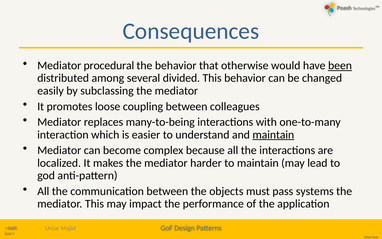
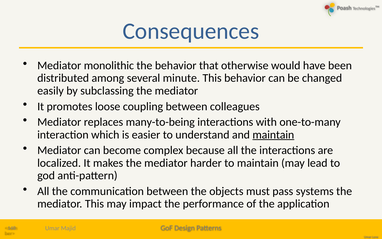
procedural: procedural -> monolithic
been underline: present -> none
divided: divided -> minute
